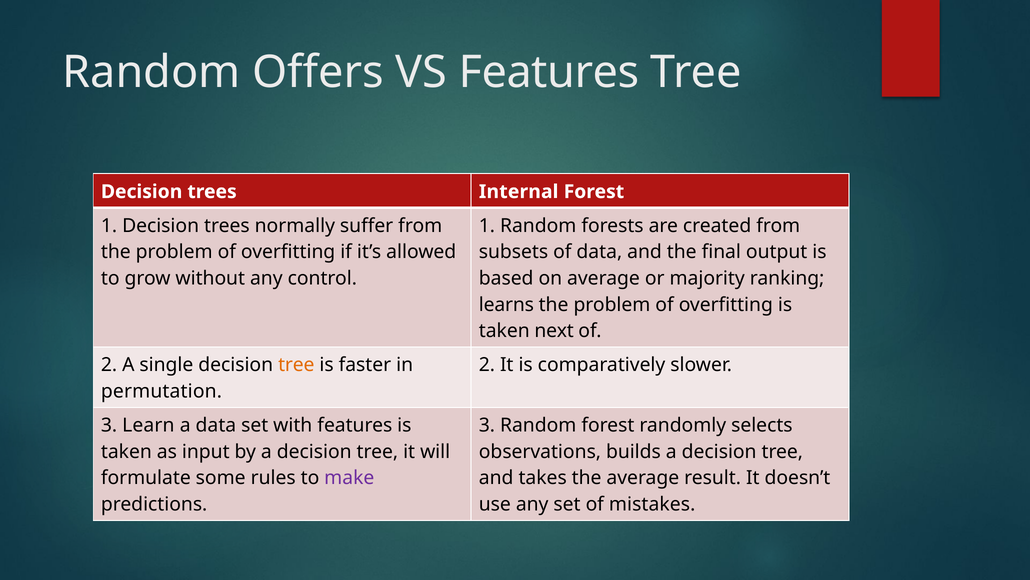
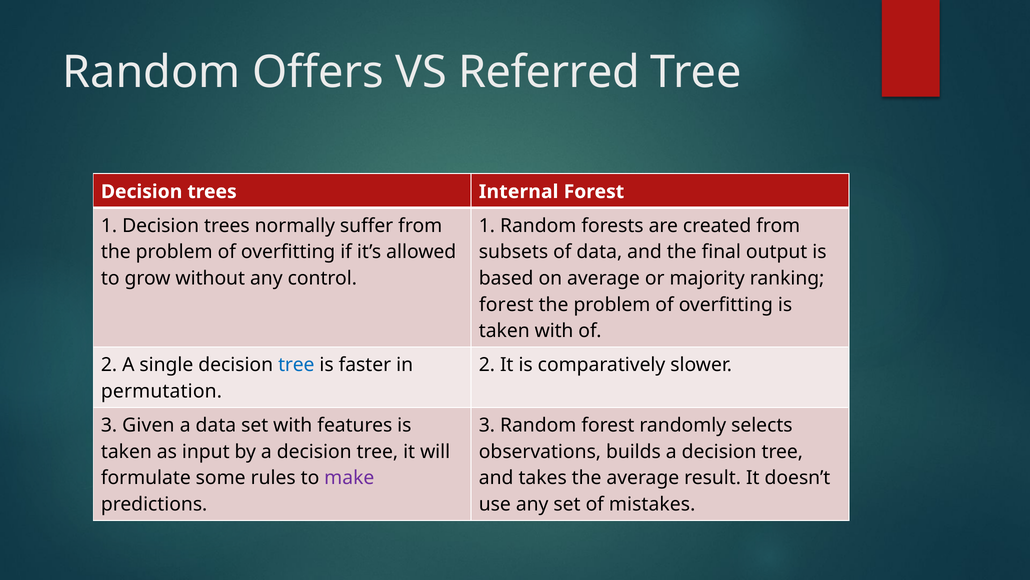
VS Features: Features -> Referred
learns at (506, 304): learns -> forest
taken next: next -> with
tree at (296, 365) colour: orange -> blue
Learn: Learn -> Given
